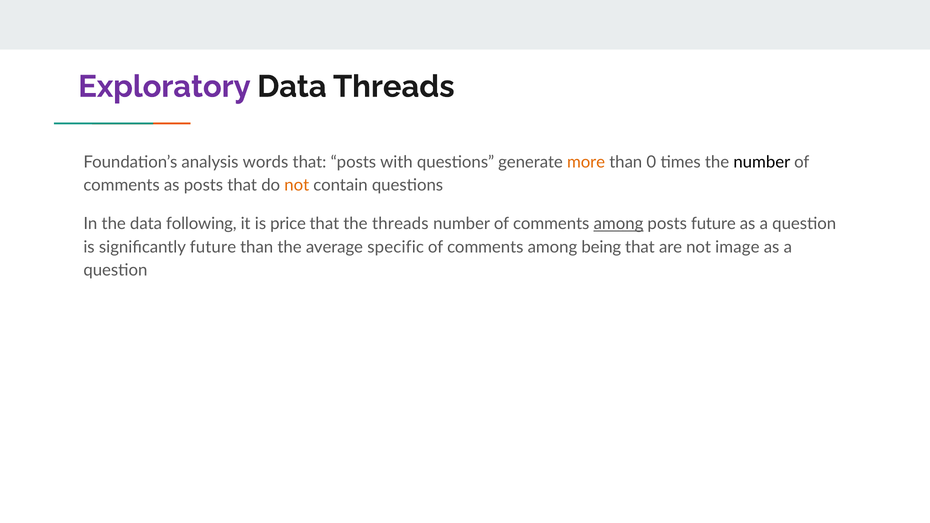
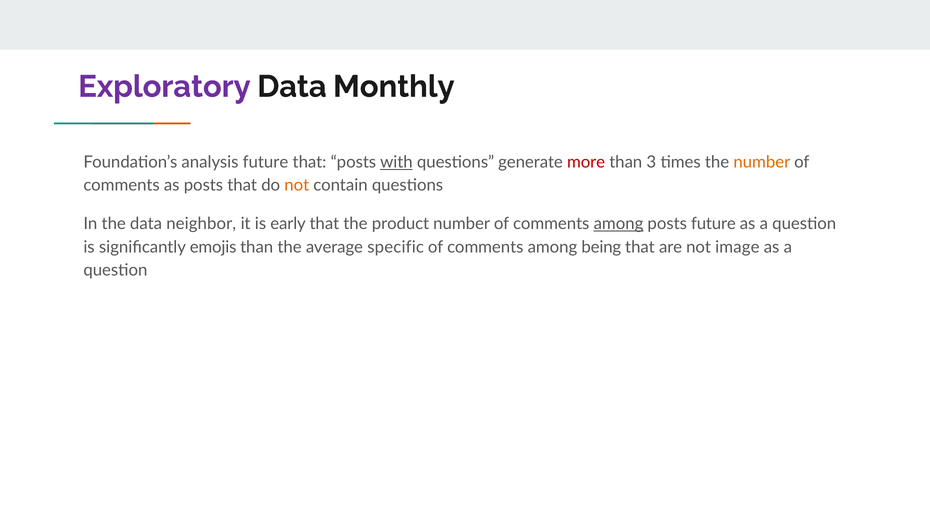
Data Threads: Threads -> Monthly
analysis words: words -> future
with underline: none -> present
more colour: orange -> red
0: 0 -> 3
number at (762, 162) colour: black -> orange
following: following -> neighbor
price: price -> early
the threads: threads -> product
significantly future: future -> emojis
